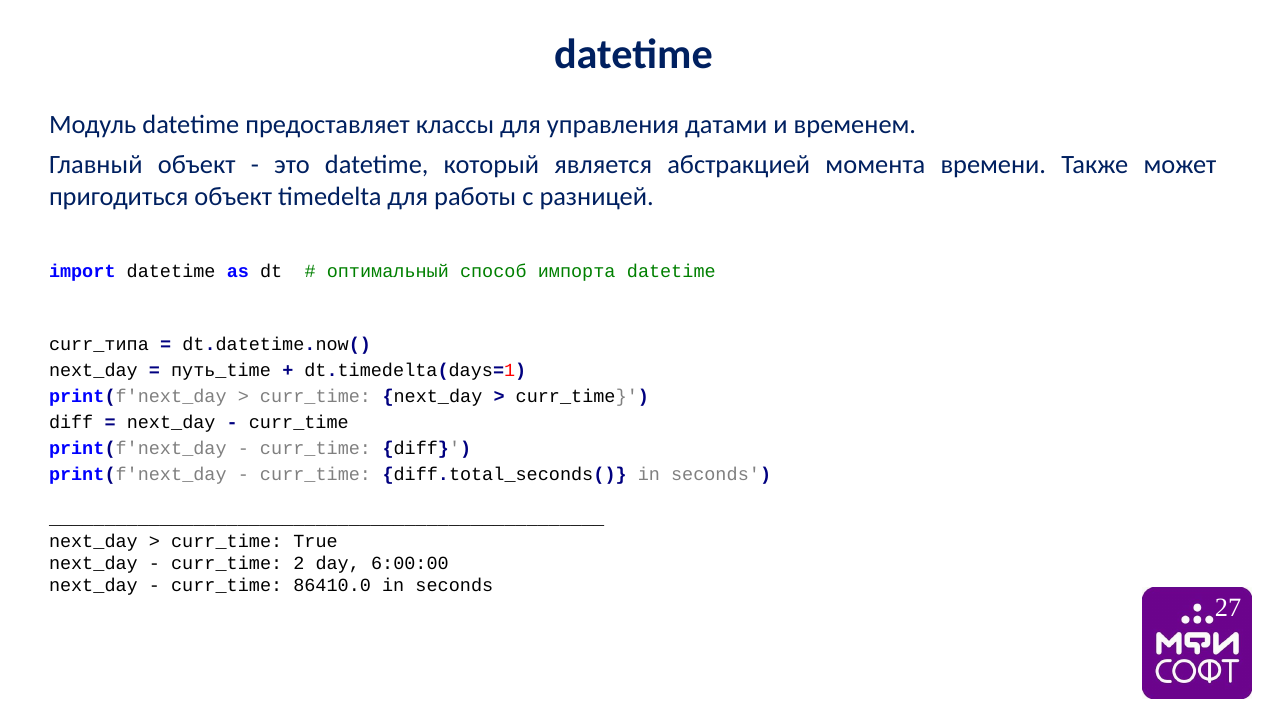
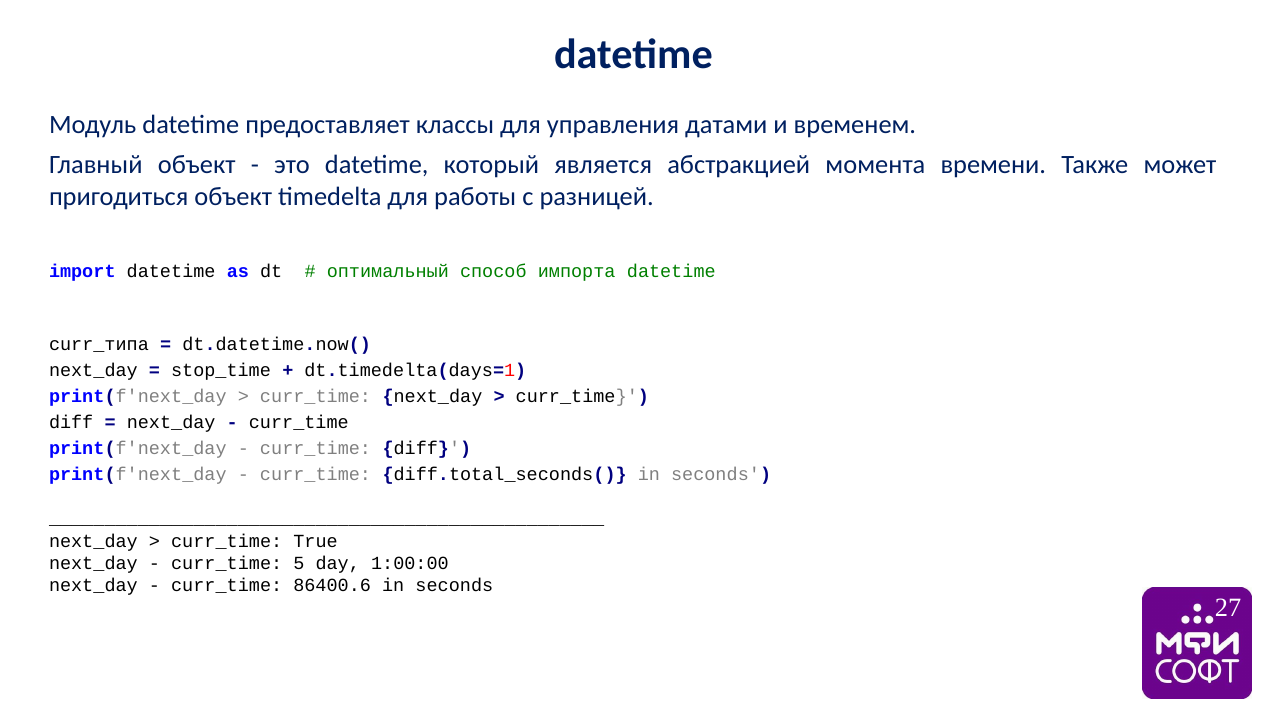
путь_time: путь_time -> stop_time
2: 2 -> 5
6:00:00: 6:00:00 -> 1:00:00
86410.0: 86410.0 -> 86400.6
